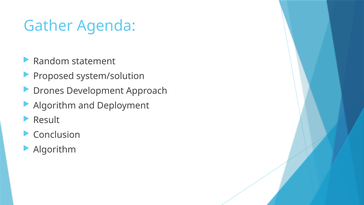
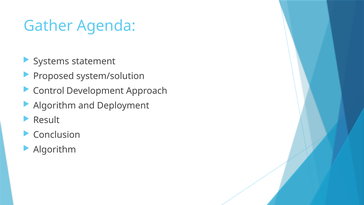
Random: Random -> Systems
Drones: Drones -> Control
